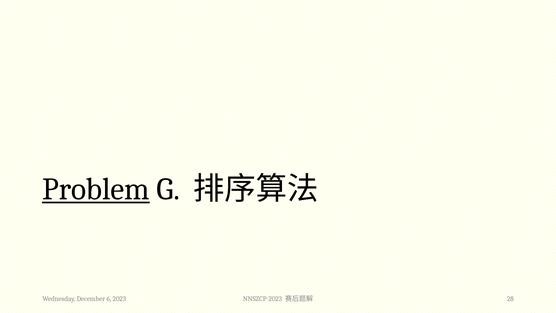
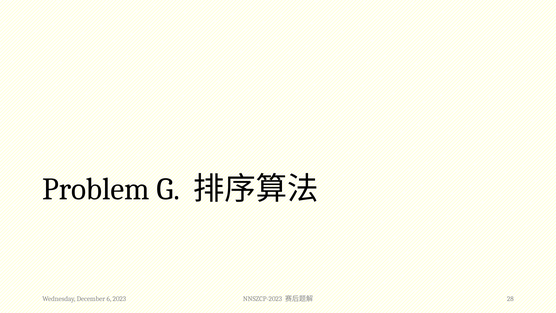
Problem underline: present -> none
